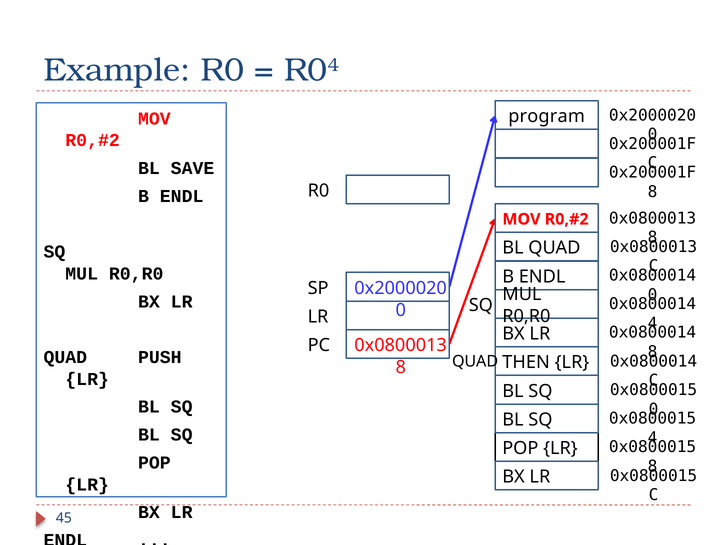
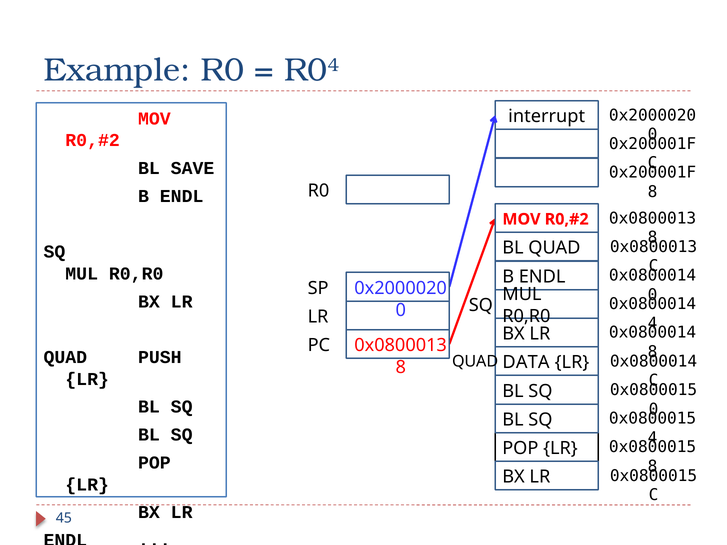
program: program -> interrupt
THEN: THEN -> DATA
